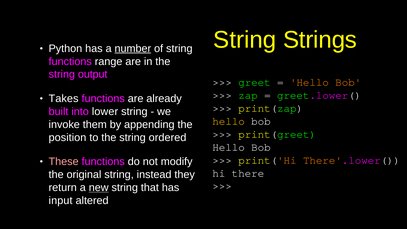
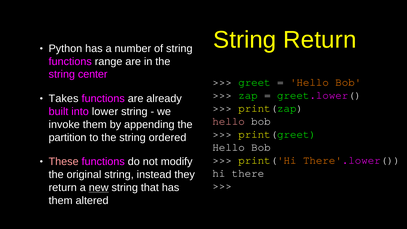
String Strings: Strings -> Return
number underline: present -> none
output: output -> center
hello at (229, 121) colour: yellow -> pink
position: position -> partition
input at (61, 200): input -> them
